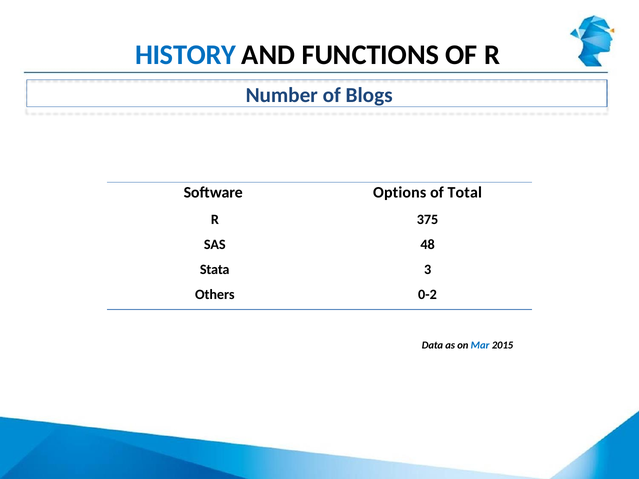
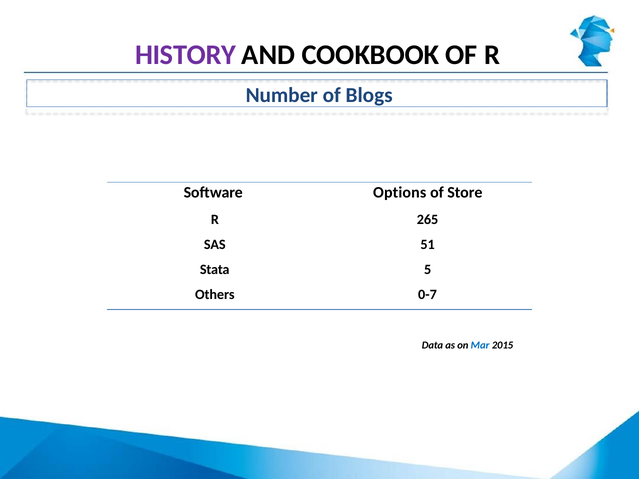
HISTORY colour: blue -> purple
FUNCTIONS: FUNCTIONS -> COOKBOOK
Total: Total -> Store
375: 375 -> 265
48: 48 -> 51
3: 3 -> 5
0-2: 0-2 -> 0-7
